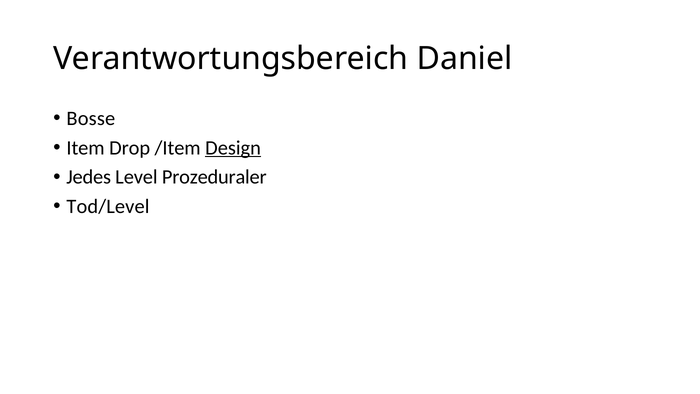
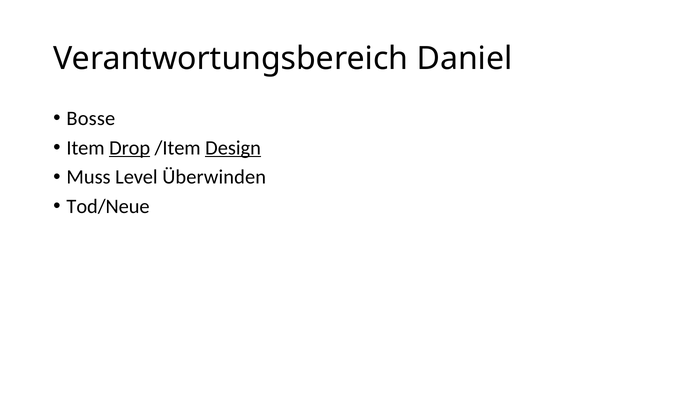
Drop underline: none -> present
Jedes: Jedes -> Muss
Prozeduraler: Prozeduraler -> Überwinden
Tod/Level: Tod/Level -> Tod/Neue
